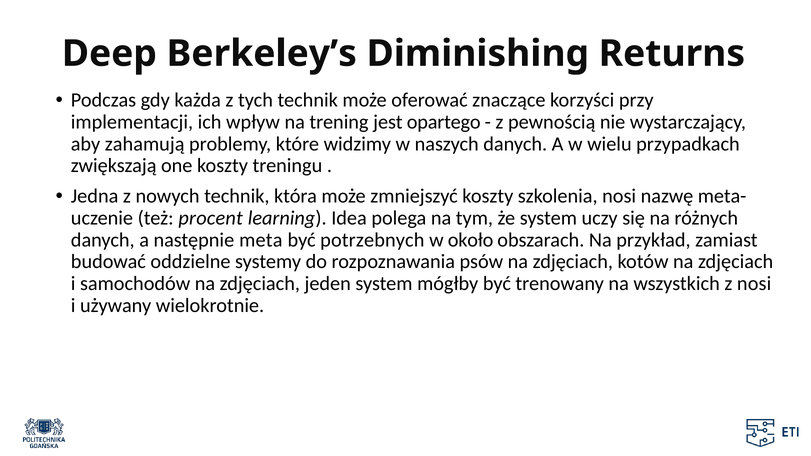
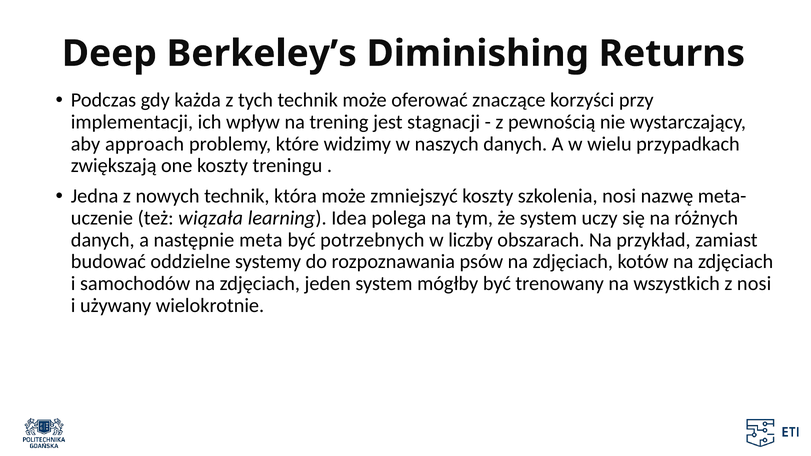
opartego: opartego -> stagnacji
zahamują: zahamują -> approach
procent: procent -> wiązała
około: około -> liczby
